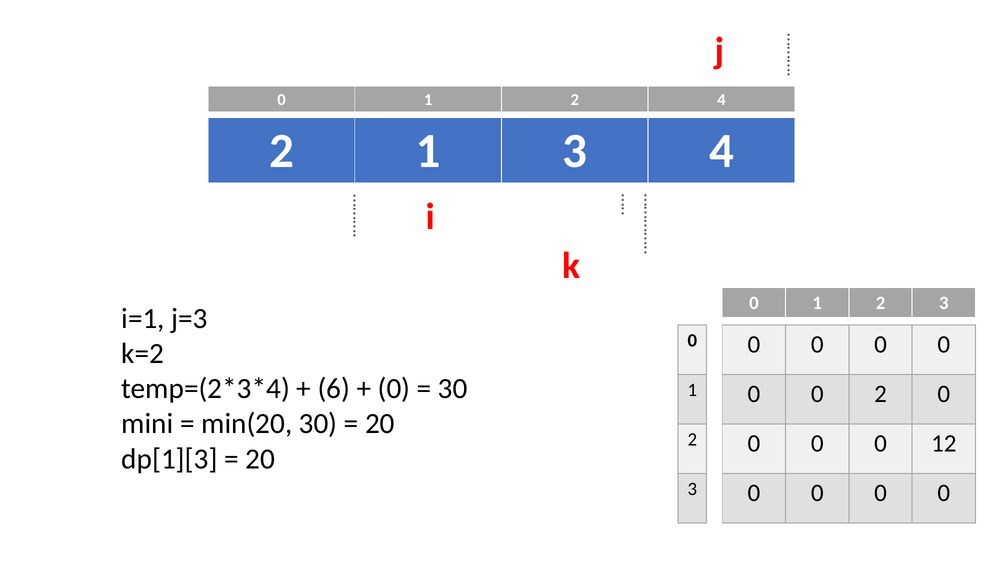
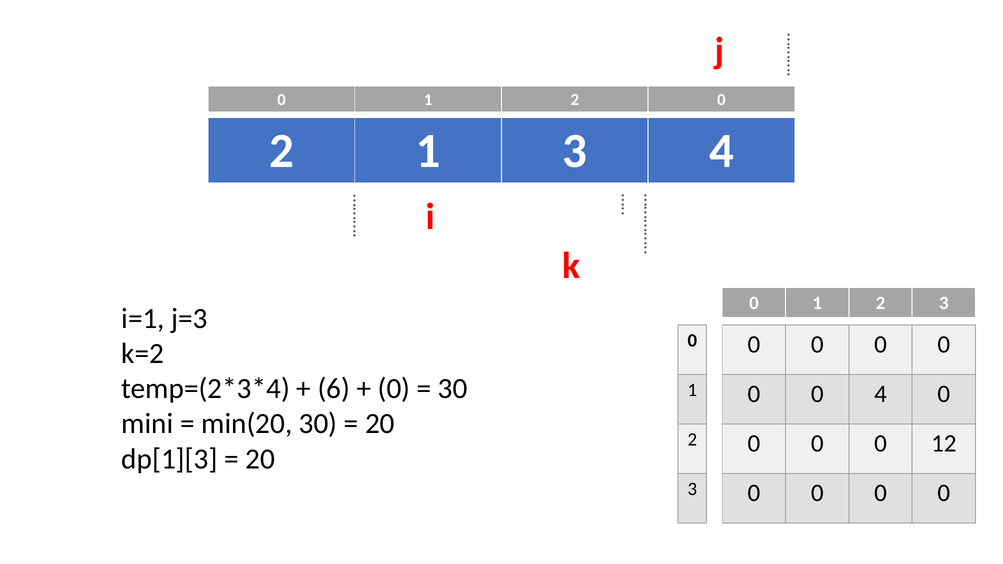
2 4: 4 -> 0
0 2: 2 -> 4
